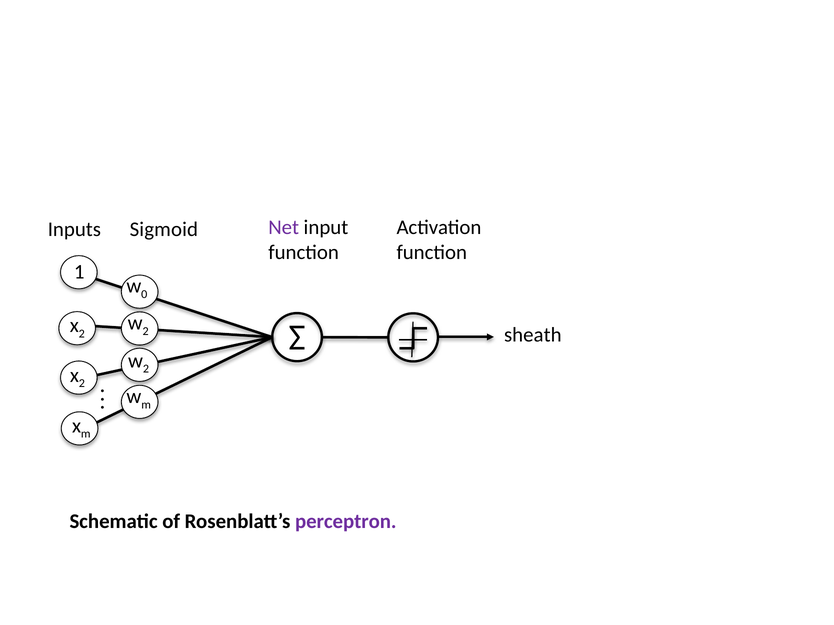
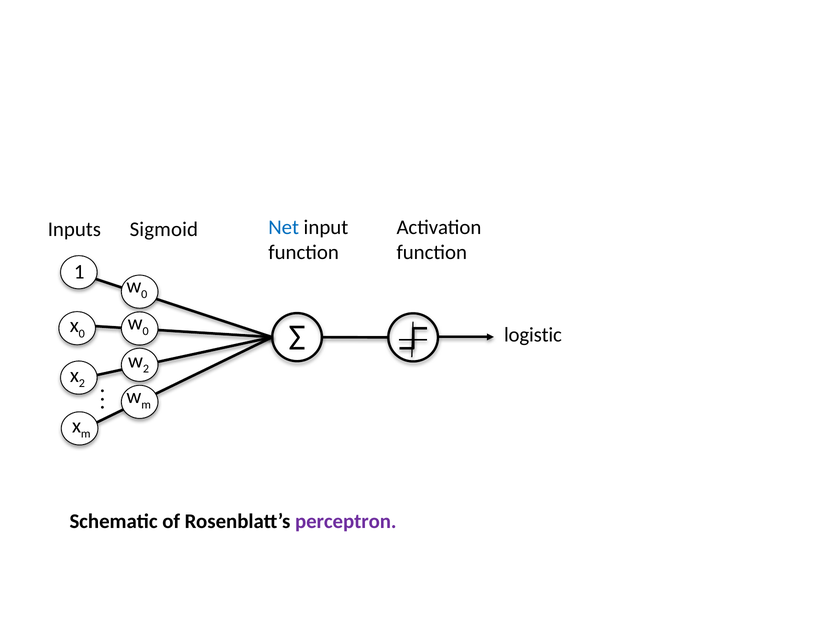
Net colour: purple -> blue
2 at (146, 331): 2 -> 0
2 at (82, 334): 2 -> 0
sheath: sheath -> logistic
